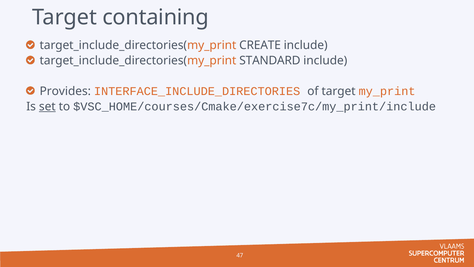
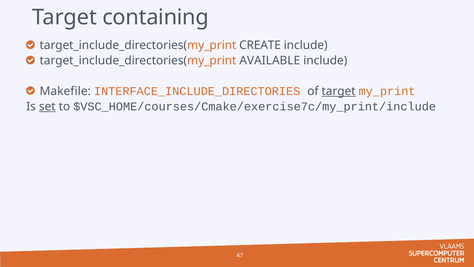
STANDARD: STANDARD -> AVAILABLE
Provides: Provides -> Makefile
target at (339, 91) underline: none -> present
